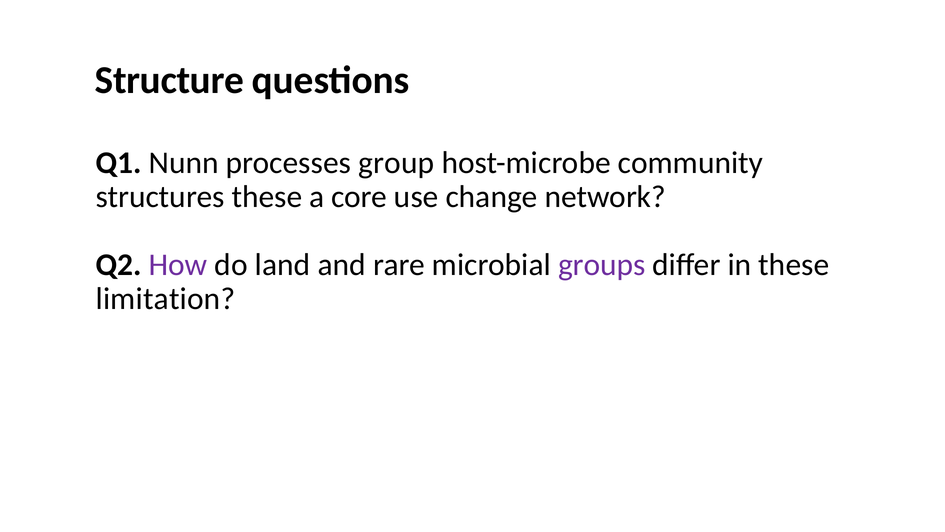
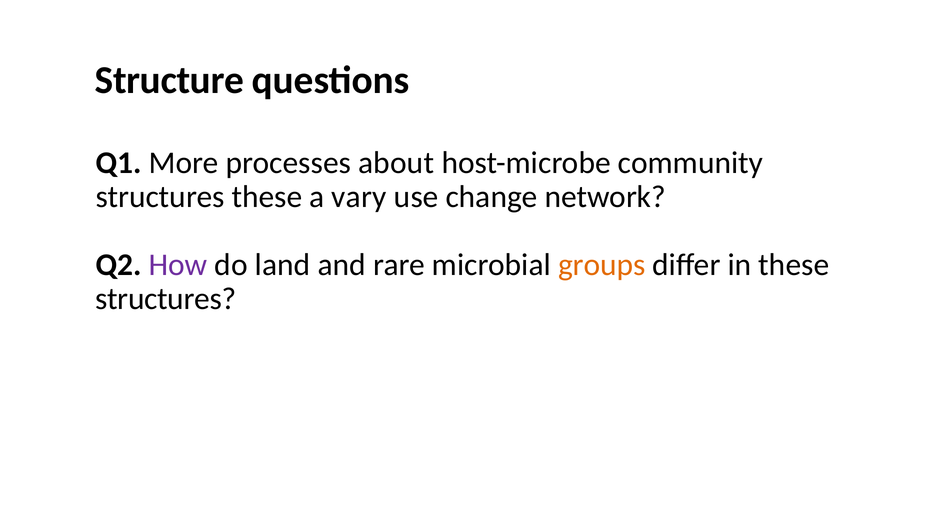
Nunn: Nunn -> More
group: group -> about
core: core -> vary
groups colour: purple -> orange
limitation at (165, 299): limitation -> structures
